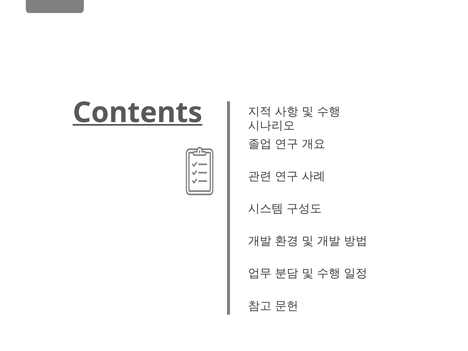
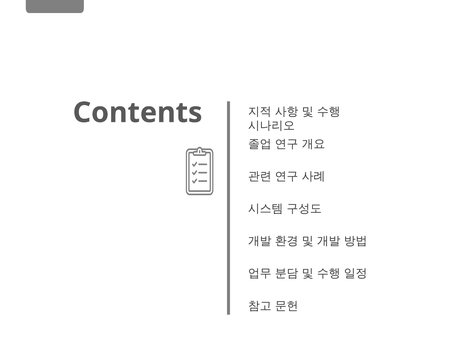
Contents underline: present -> none
